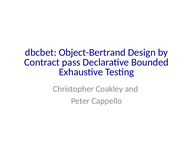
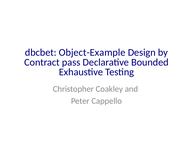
Object-Bertrand: Object-Bertrand -> Object-Example
